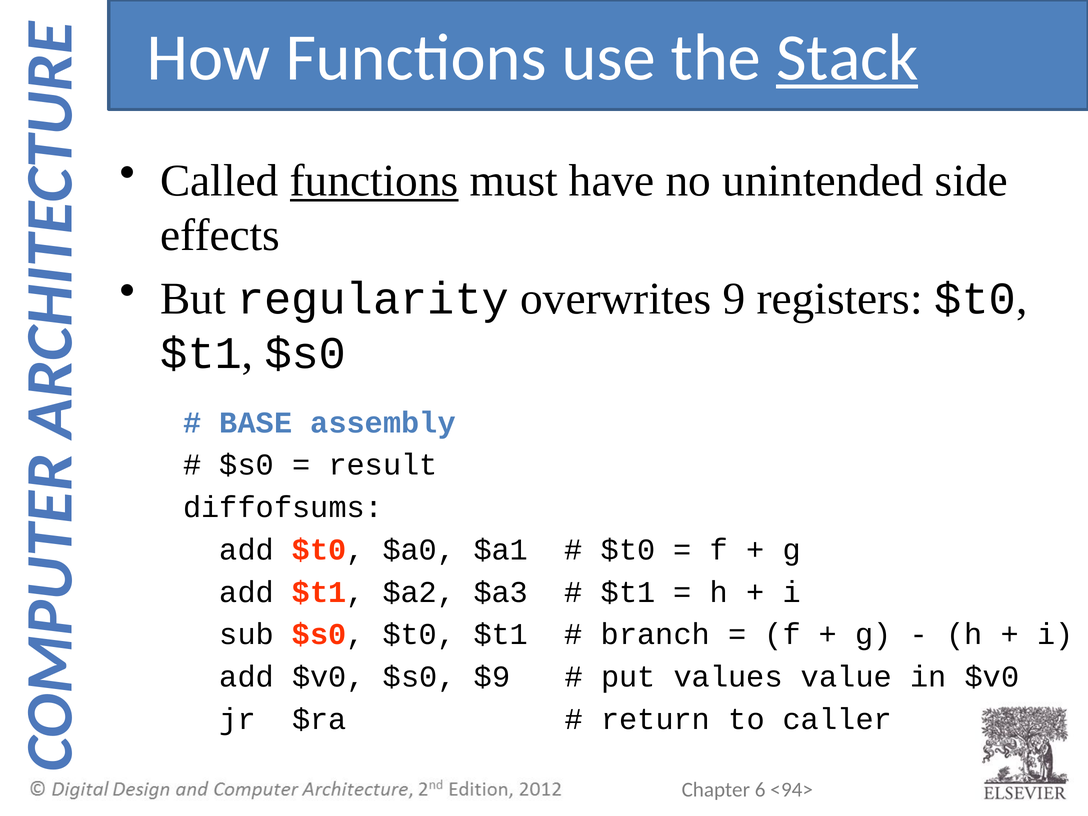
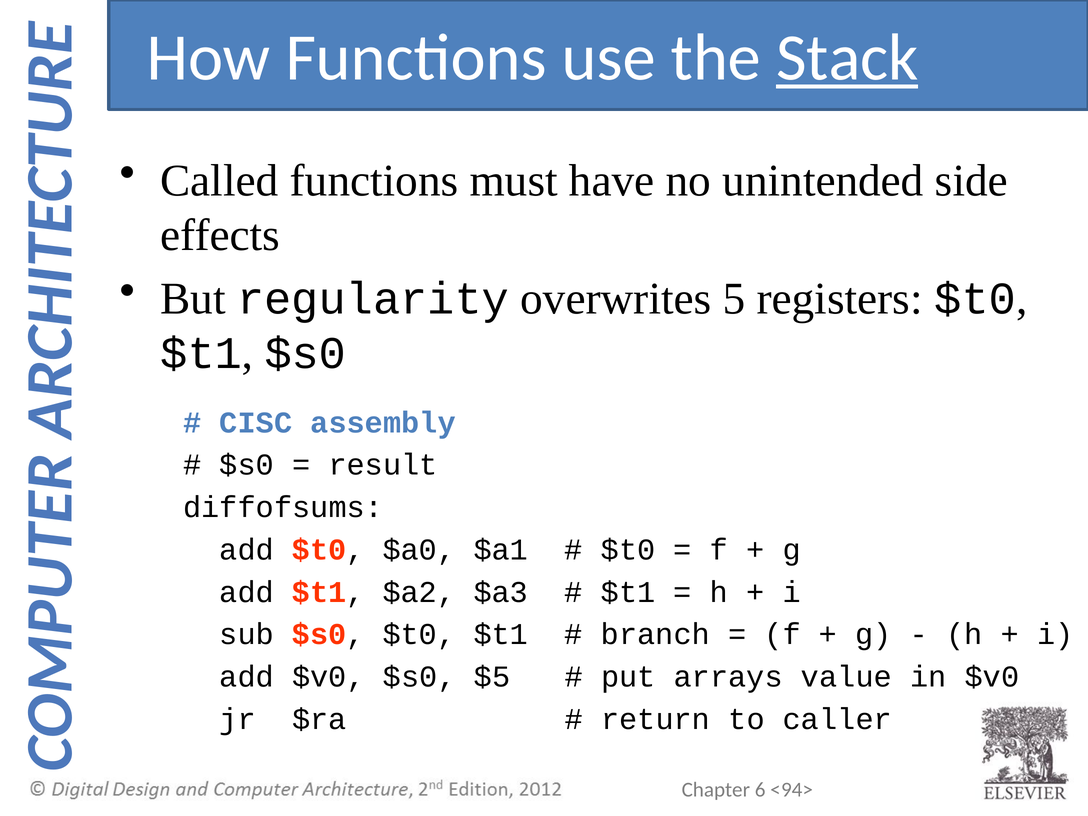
functions at (374, 181) underline: present -> none
9: 9 -> 5
BASE: BASE -> CISC
$9: $9 -> $5
values: values -> arrays
